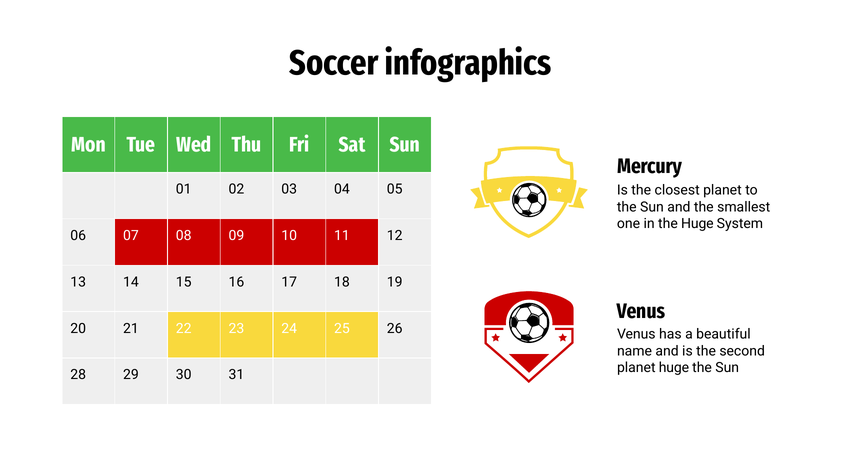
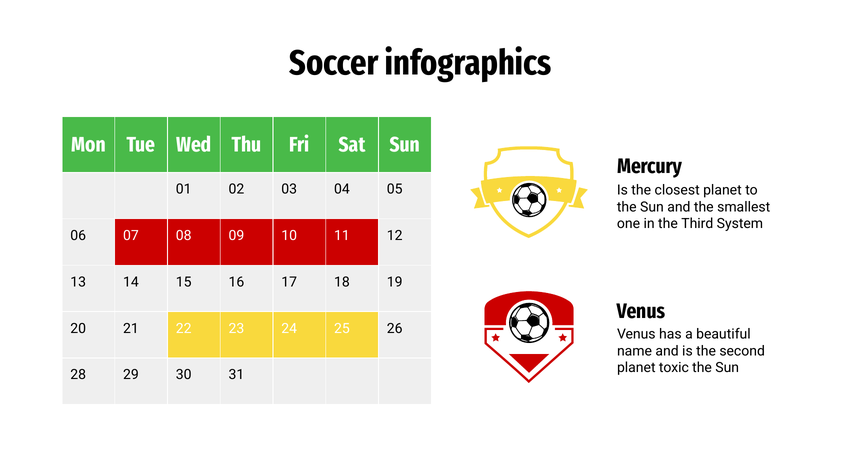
the Huge: Huge -> Third
planet huge: huge -> toxic
